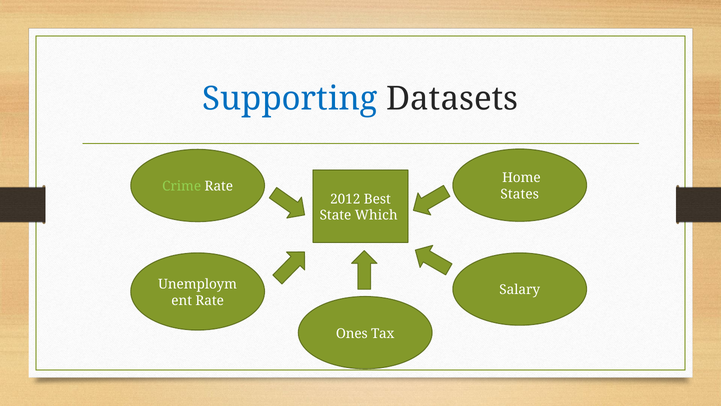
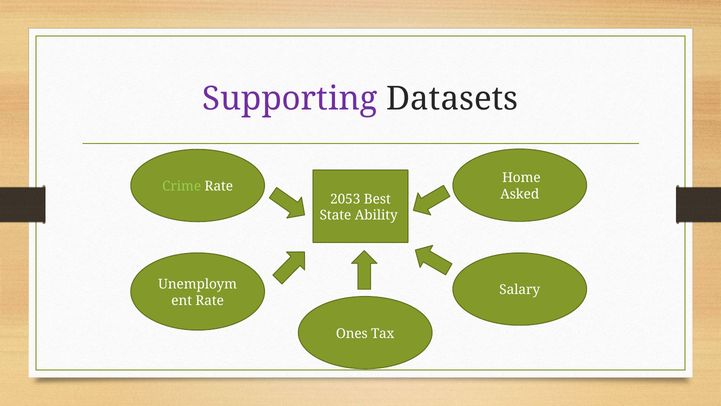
Supporting colour: blue -> purple
States: States -> Asked
2012: 2012 -> 2053
Which: Which -> Ability
